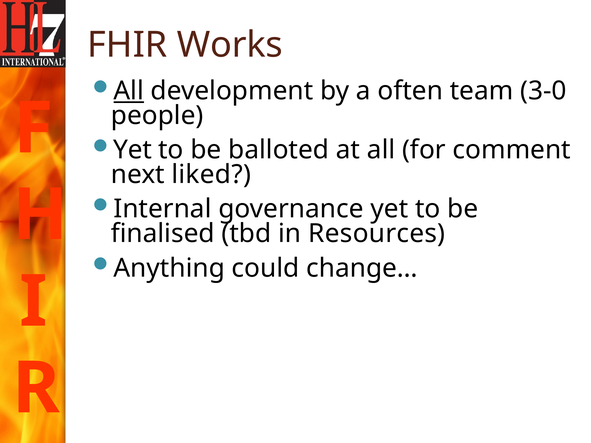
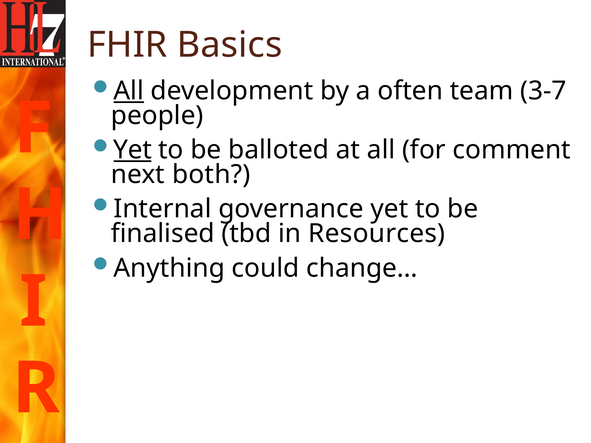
Works: Works -> Basics
3-0: 3-0 -> 3-7
Yet at (133, 150) underline: none -> present
liked: liked -> both
